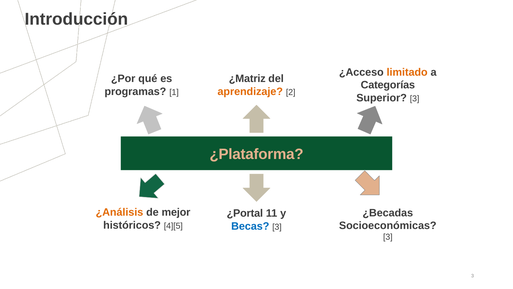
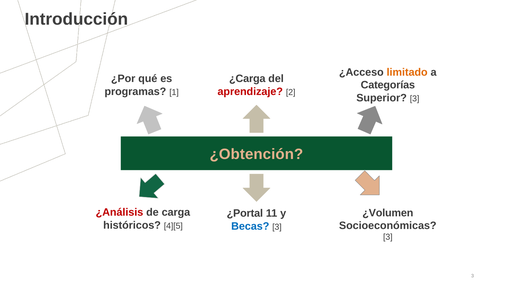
¿Matriz: ¿Matriz -> ¿Carga
aprendizaje colour: orange -> red
¿Plataforma: ¿Plataforma -> ¿Obtención
¿Análisis colour: orange -> red
mejor: mejor -> carga
¿Becadas: ¿Becadas -> ¿Volumen
